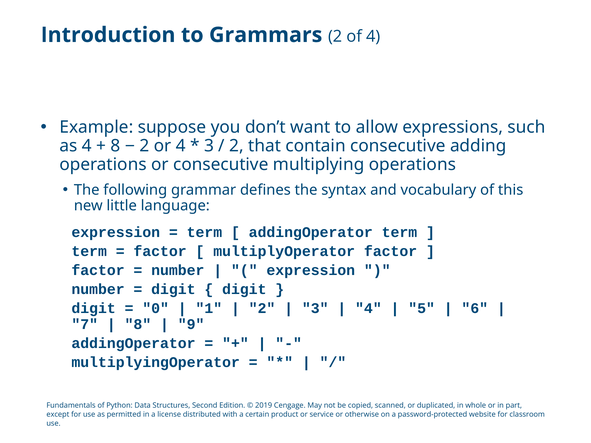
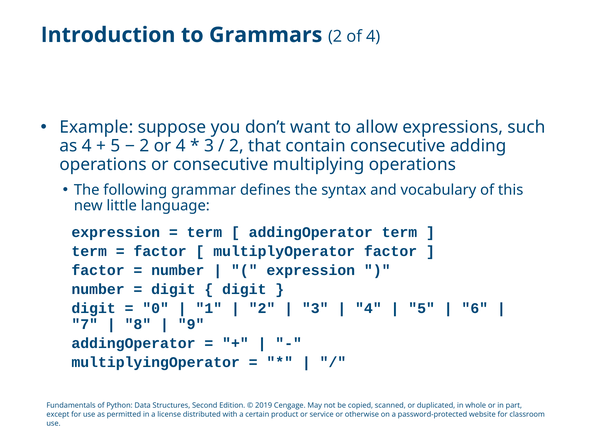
8 at (115, 146): 8 -> 5
